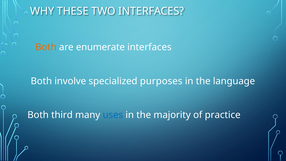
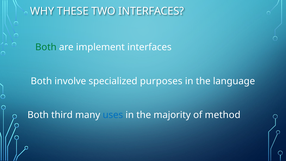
Both at (46, 47) colour: orange -> green
enumerate: enumerate -> implement
practice: practice -> method
